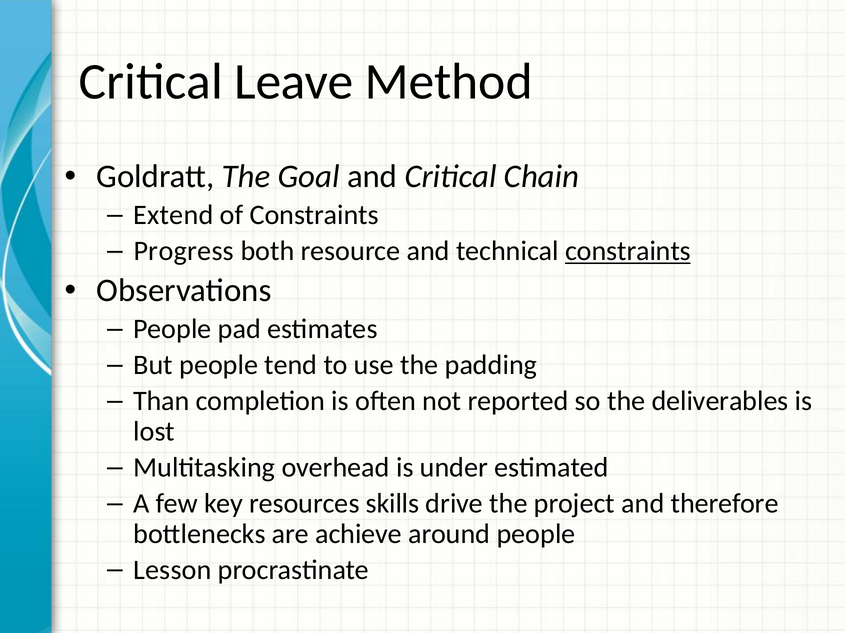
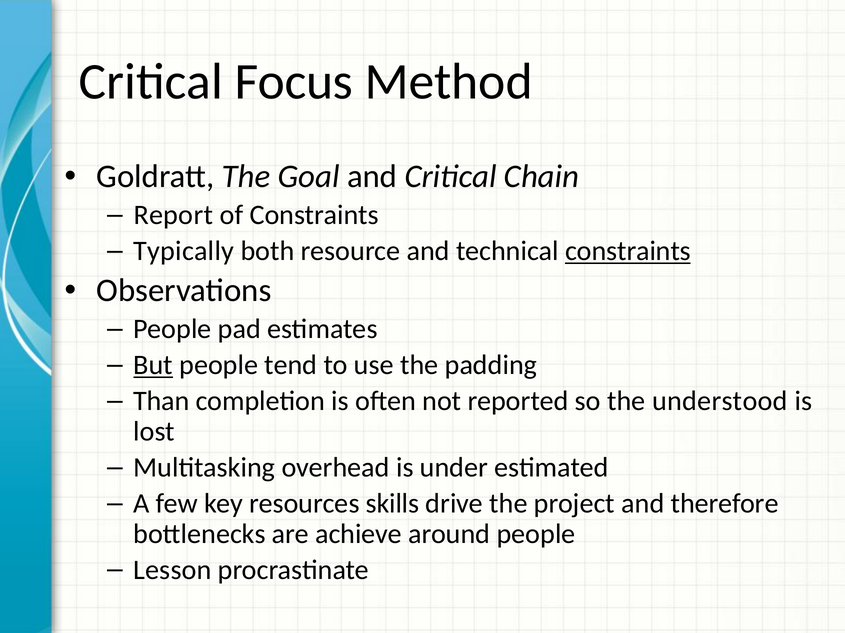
Leave: Leave -> Focus
Extend: Extend -> Report
Progress: Progress -> Typically
But underline: none -> present
deliverables: deliverables -> understood
